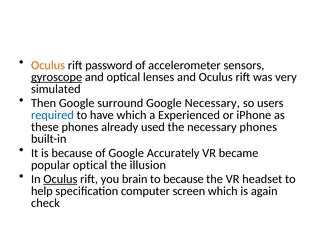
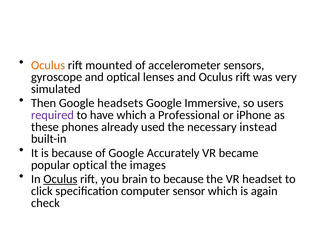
password: password -> mounted
gyroscope underline: present -> none
surround: surround -> headsets
Google Necessary: Necessary -> Immersive
required colour: blue -> purple
Experienced: Experienced -> Professional
necessary phones: phones -> instead
illusion: illusion -> images
help: help -> click
screen: screen -> sensor
